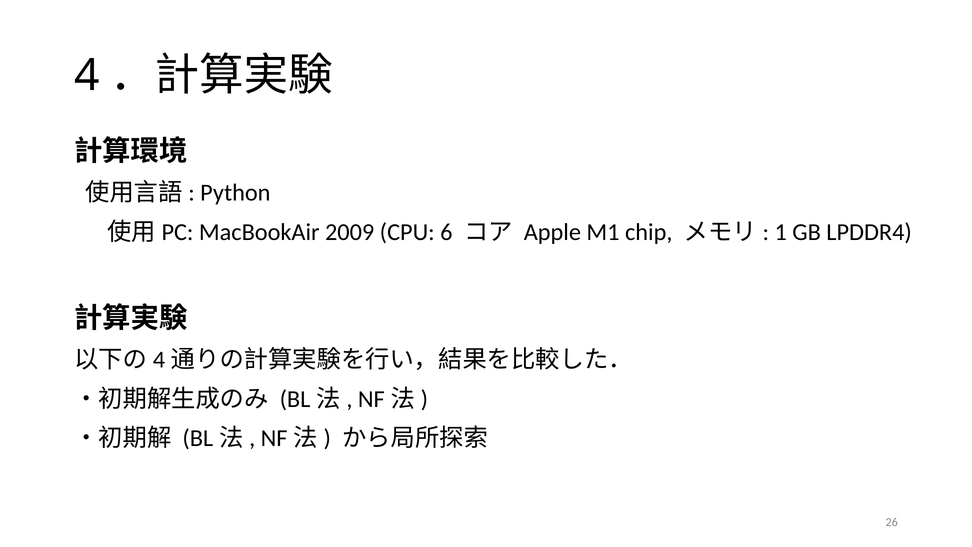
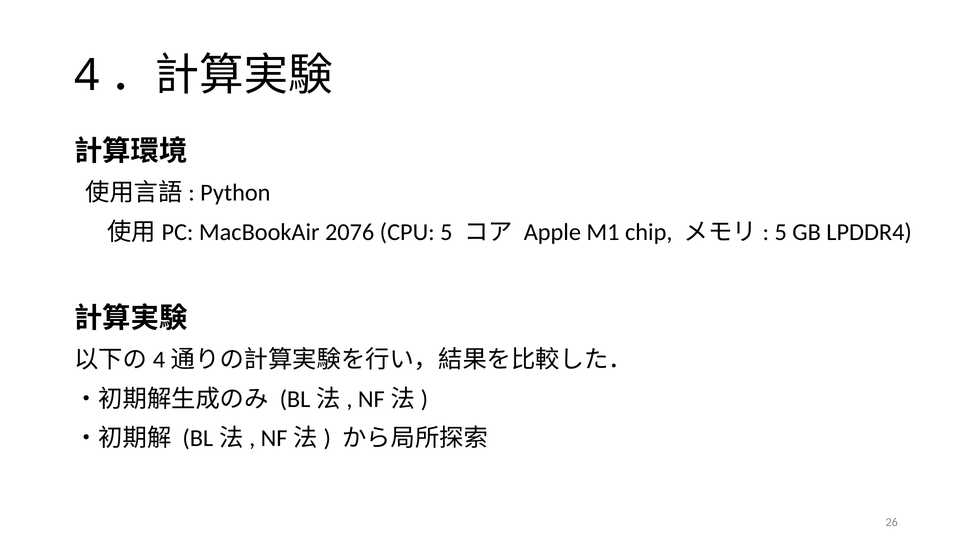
2009: 2009 -> 2076
CPU 6: 6 -> 5
1 at (781, 232): 1 -> 5
